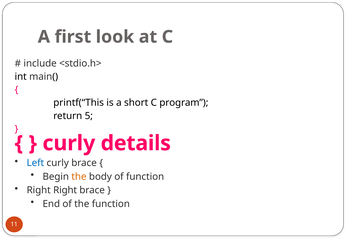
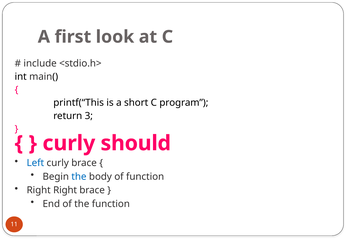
5: 5 -> 3
details: details -> should
the at (79, 177) colour: orange -> blue
